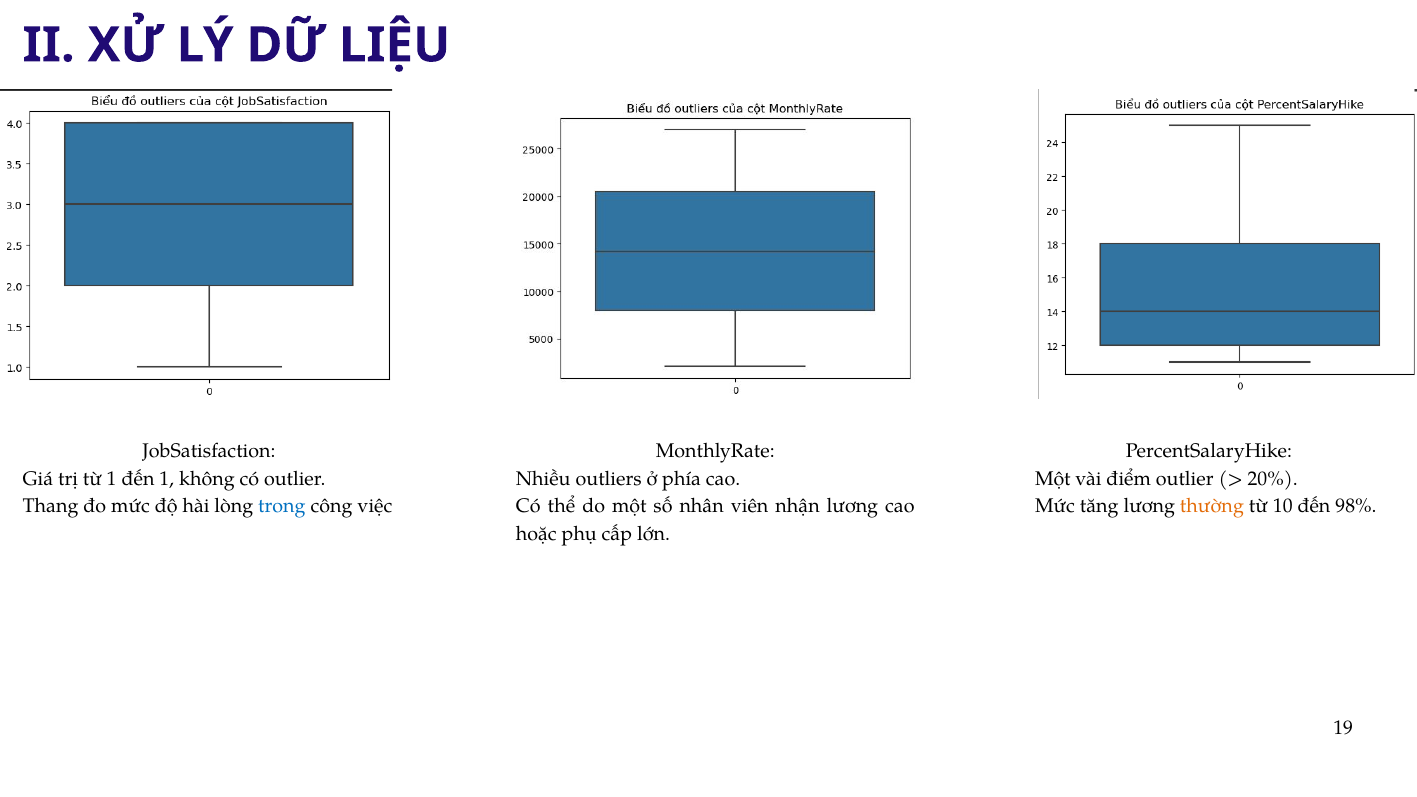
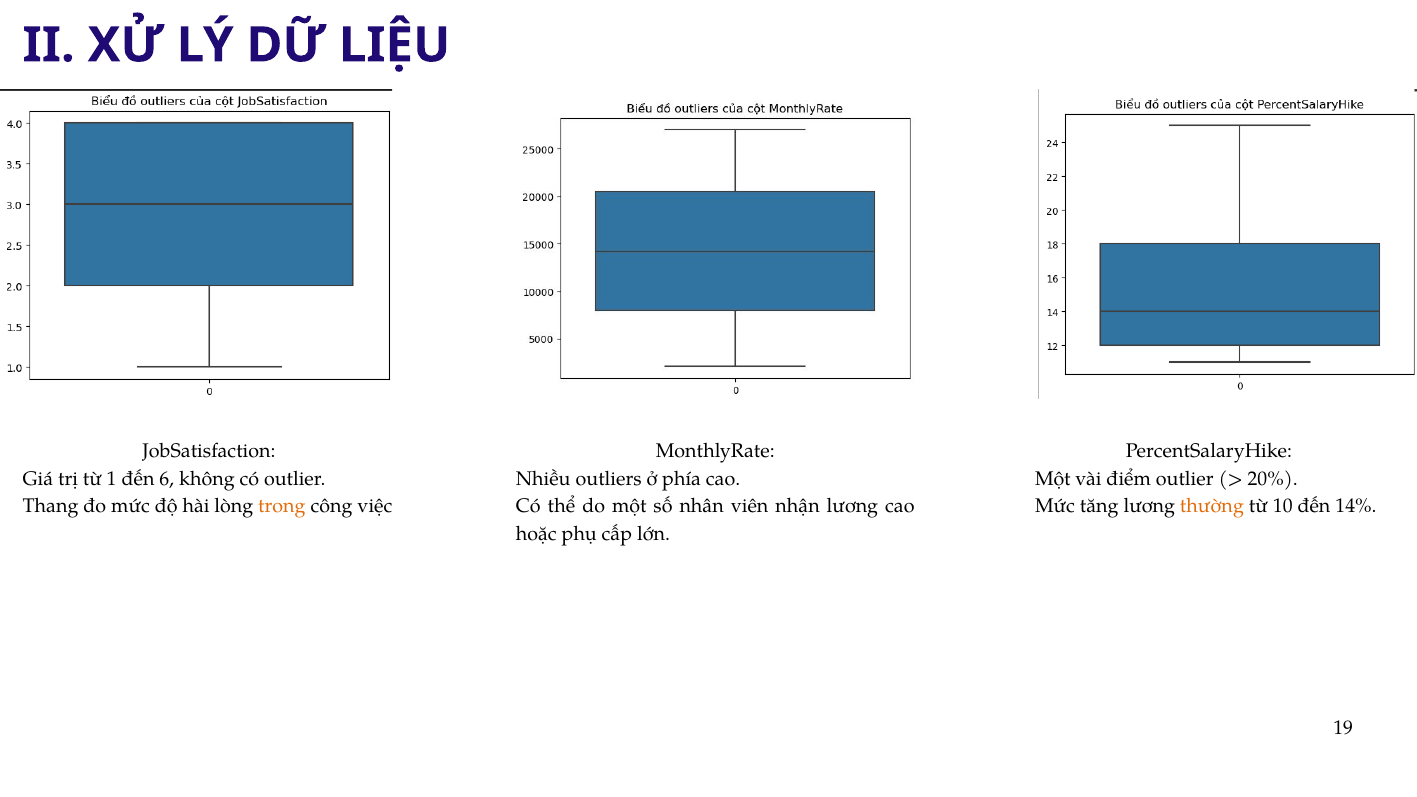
đến 1: 1 -> 6
trong colour: blue -> orange
98%: 98% -> 14%
